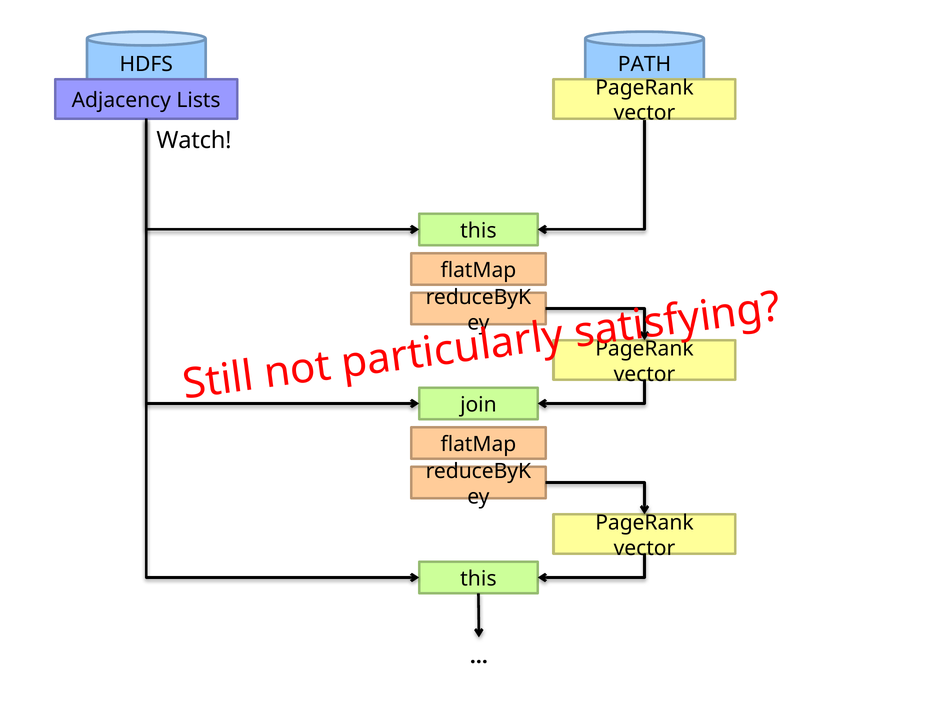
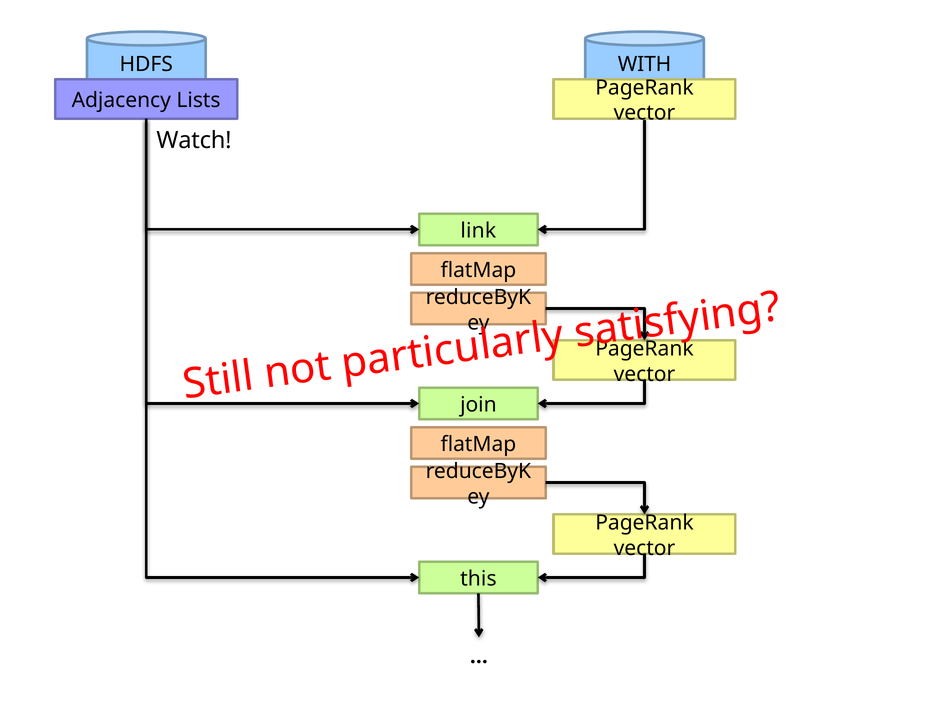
PATH: PATH -> WITH
this at (478, 231): this -> link
